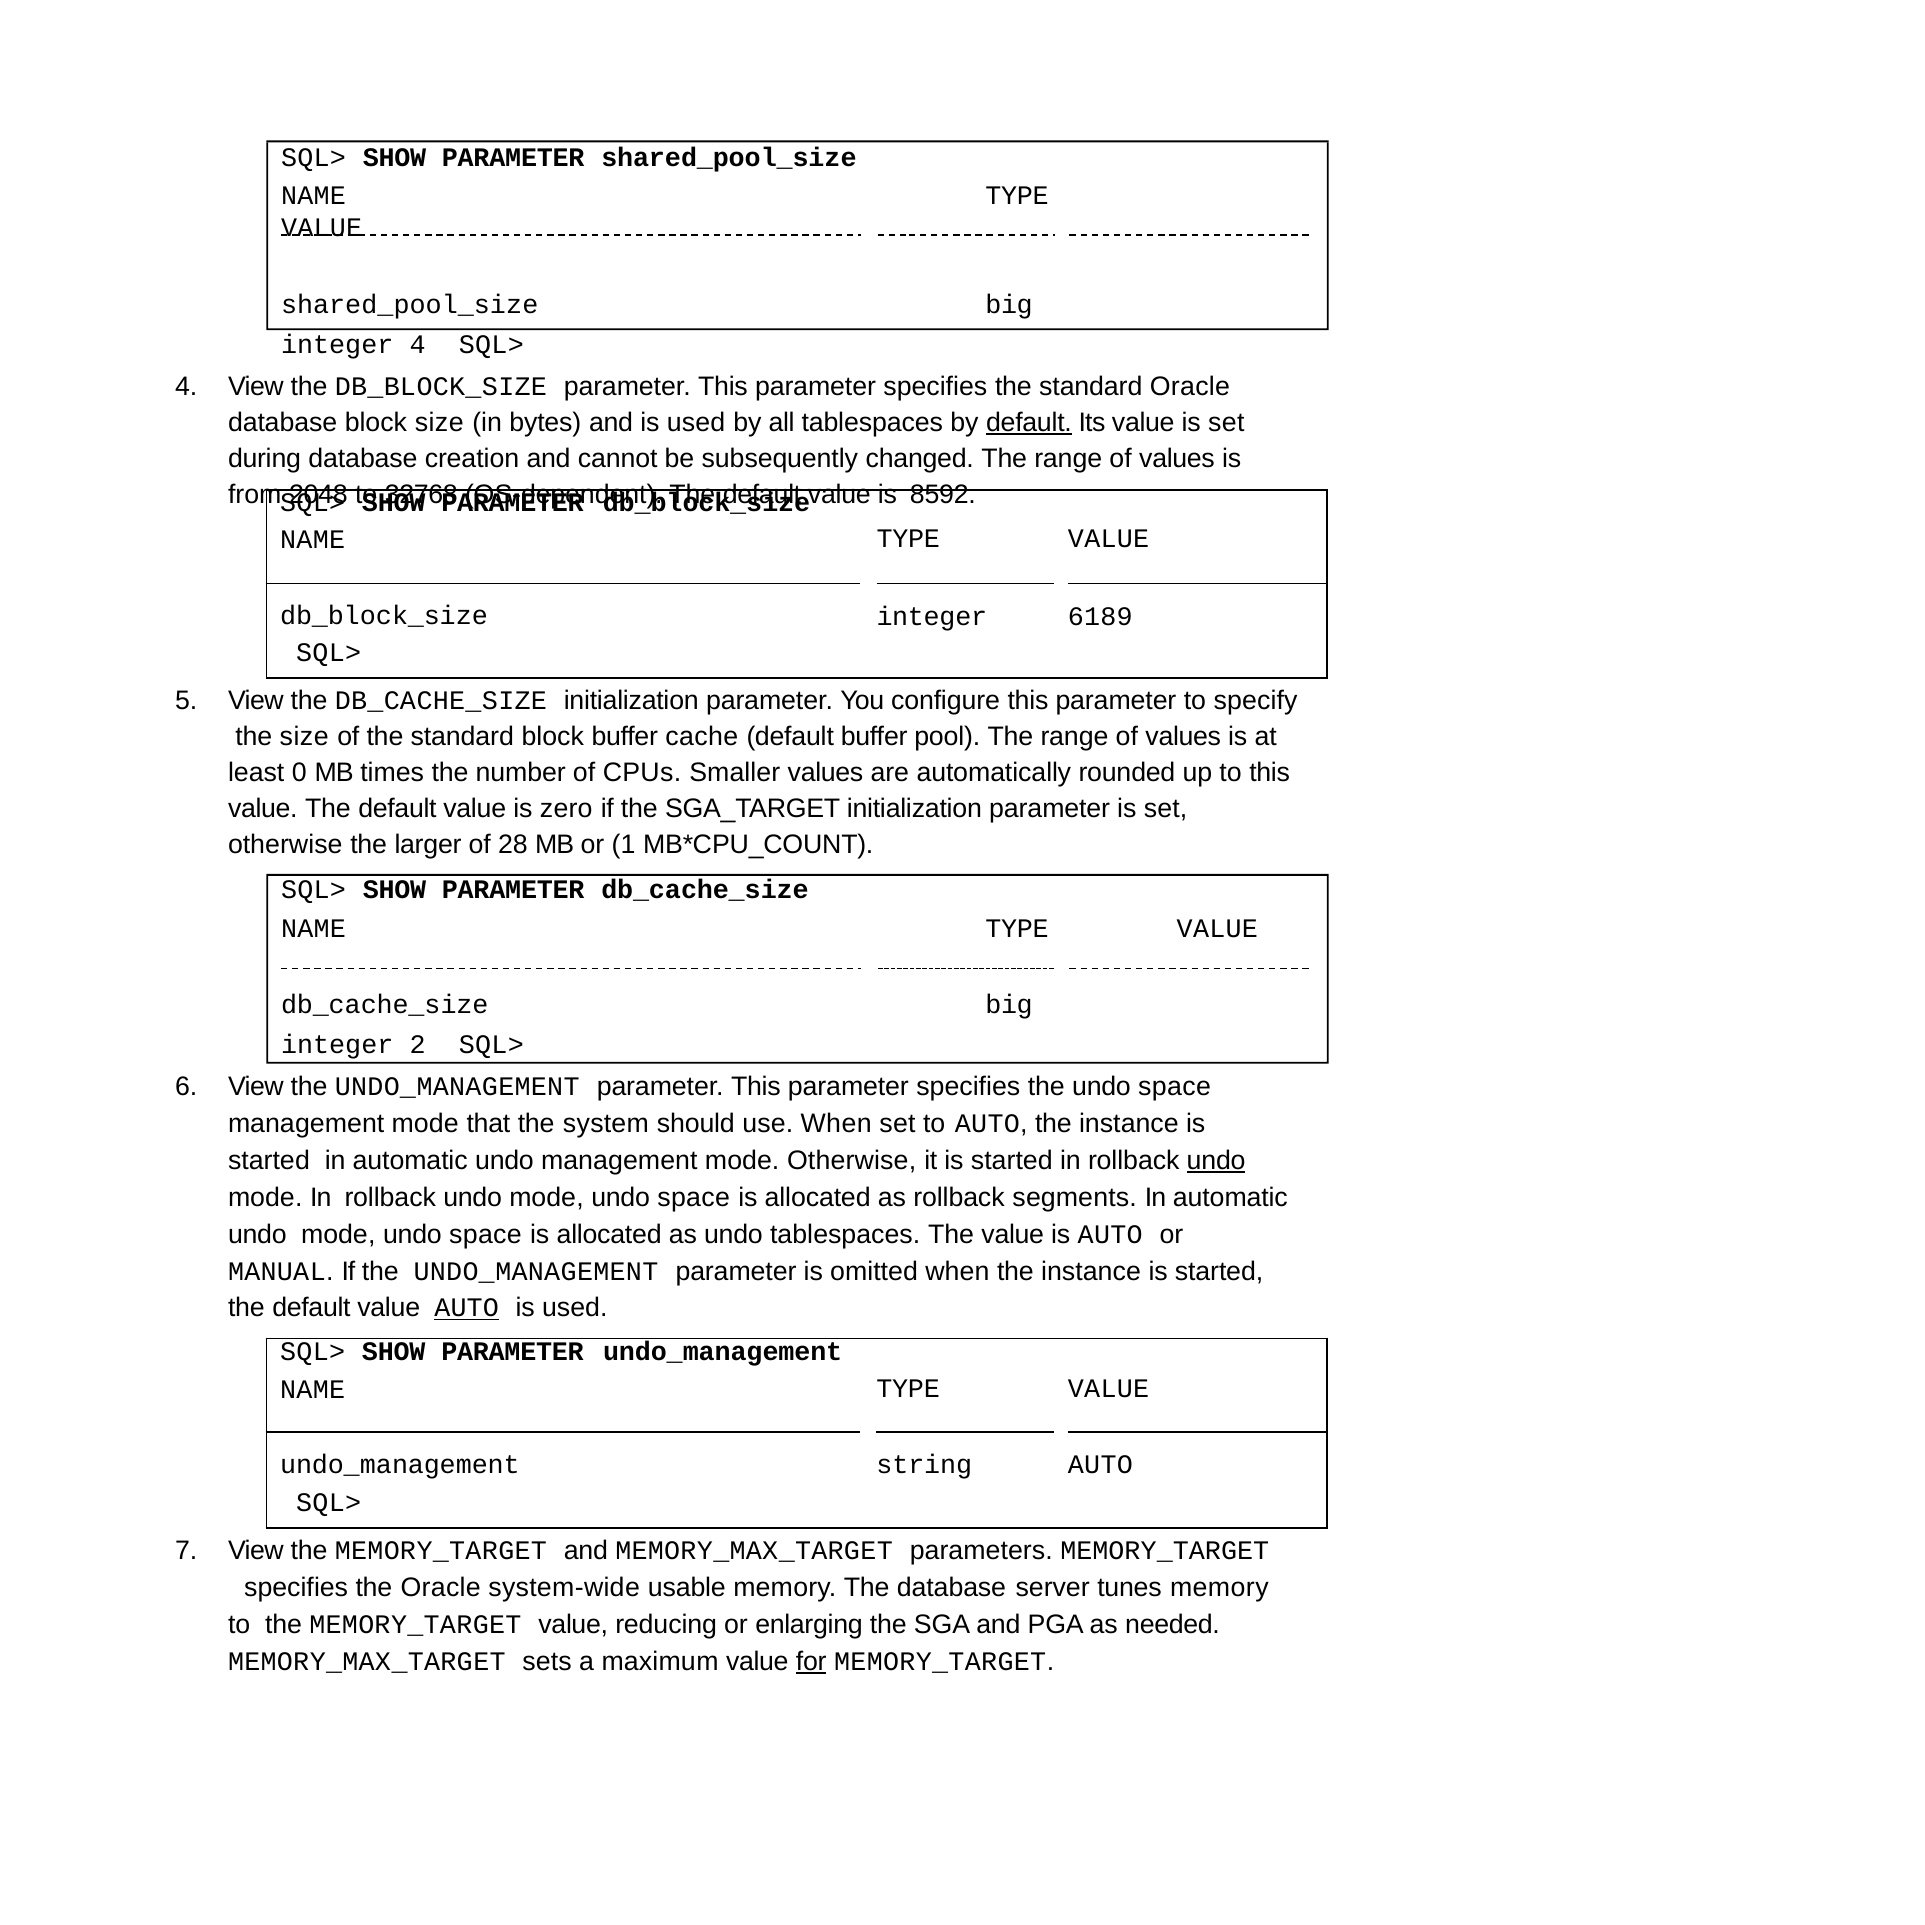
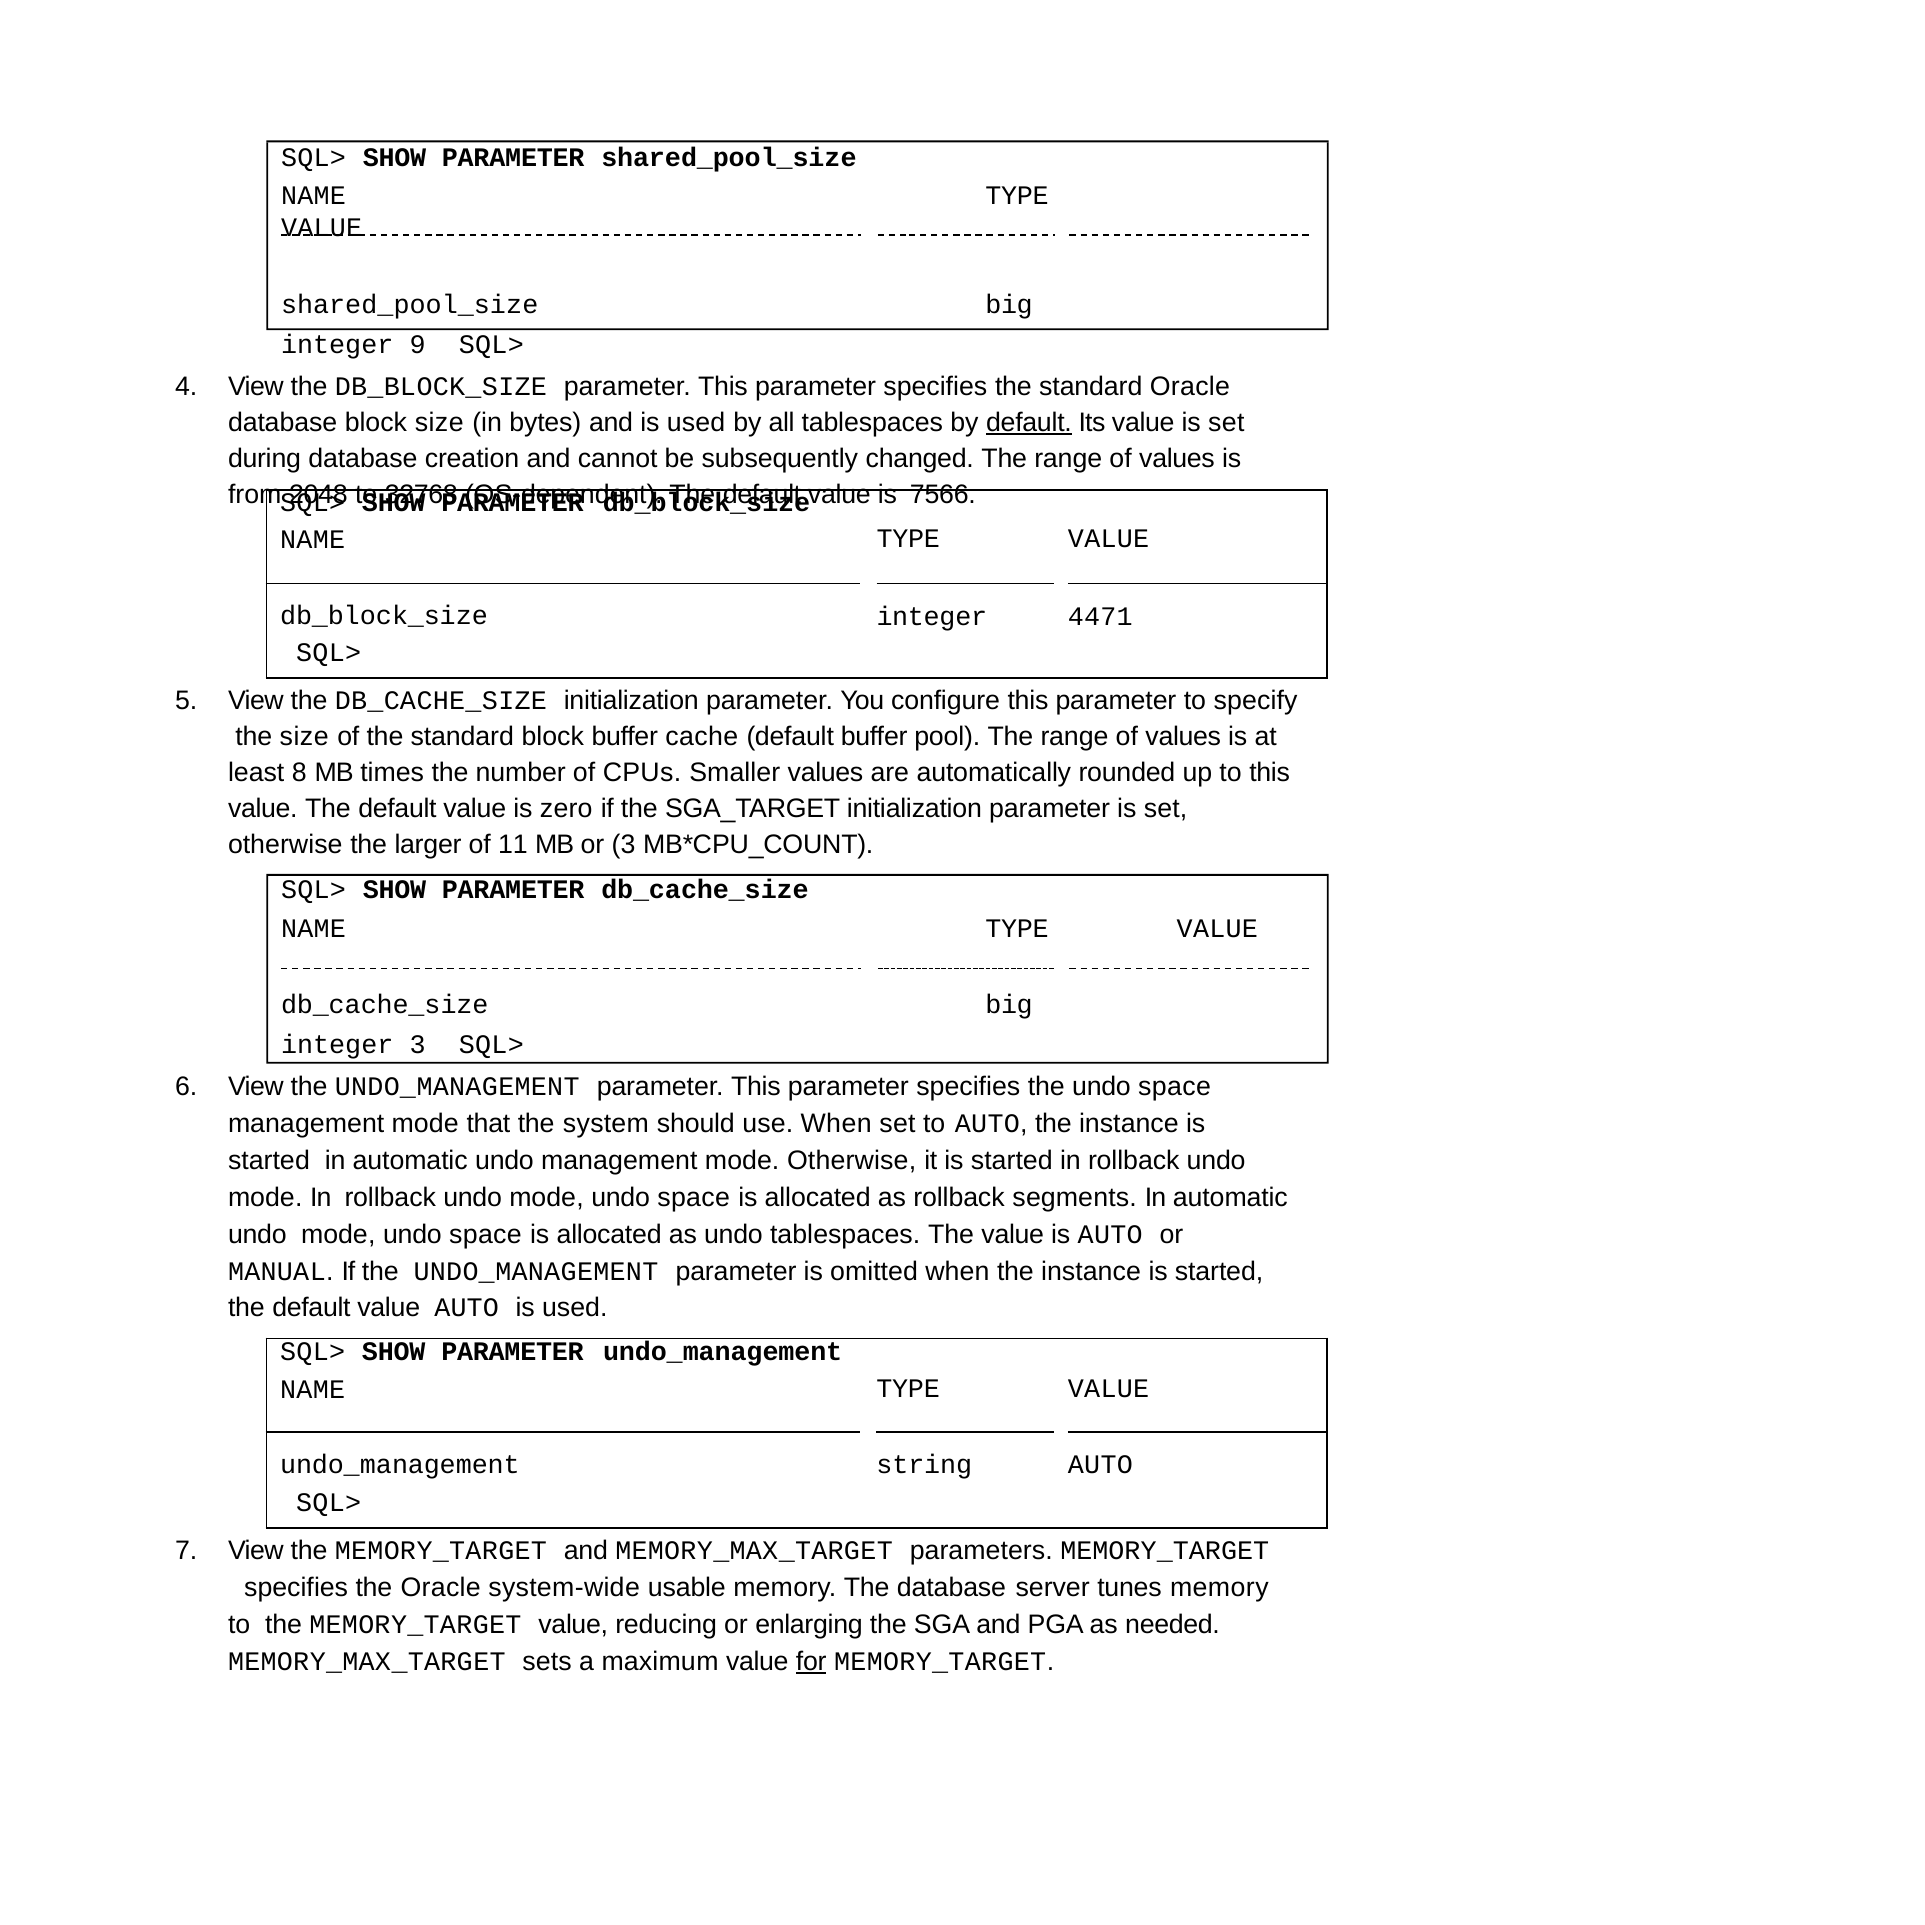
integer 4: 4 -> 9
8592: 8592 -> 7566
6189: 6189 -> 4471
0: 0 -> 8
28: 28 -> 11
or 1: 1 -> 3
integer 2: 2 -> 3
undo at (1216, 1161) underline: present -> none
AUTO at (467, 1308) underline: present -> none
